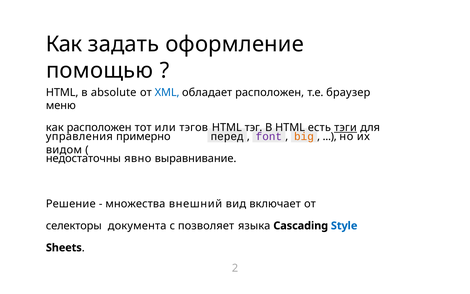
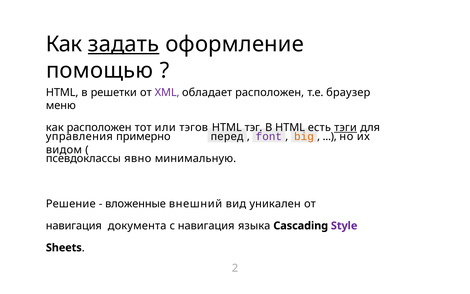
задать underline: none -> present
absolute: absolute -> решетки
XML colour: blue -> purple
недостаточны: недостаточны -> псевдоклассы
выравнивание: выравнивание -> минимальную
множества: множества -> вложенные
включает: включает -> уникален
селекторы at (74, 226): селекторы -> навигация
c позволяет: позволяет -> навигация
Style colour: blue -> purple
